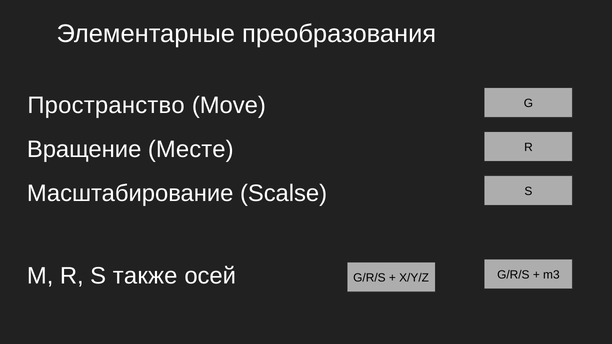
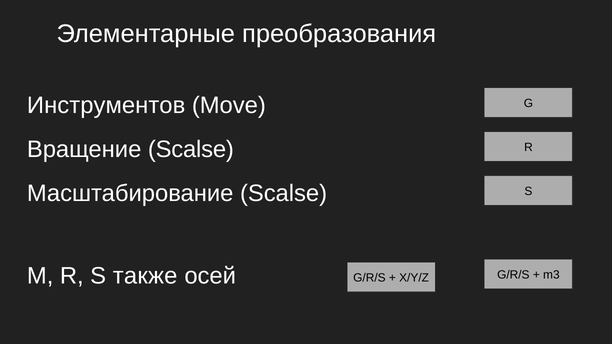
Пространство: Пространство -> Инструментов
Вращение Месте: Месте -> Scalse
